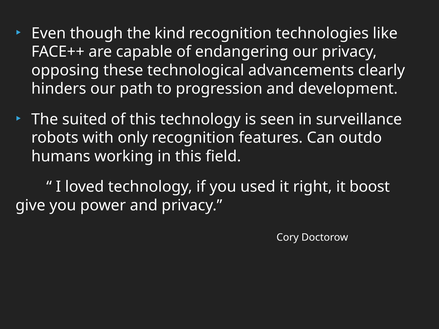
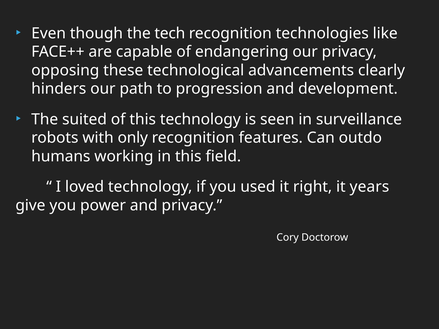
kind: kind -> tech
boost: boost -> years
